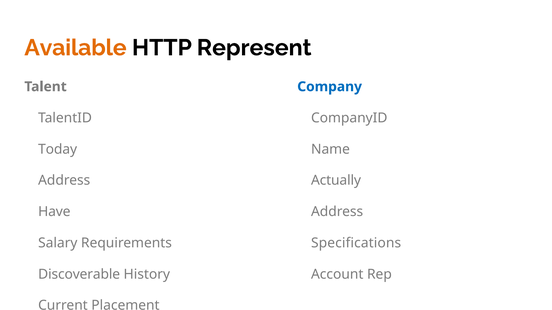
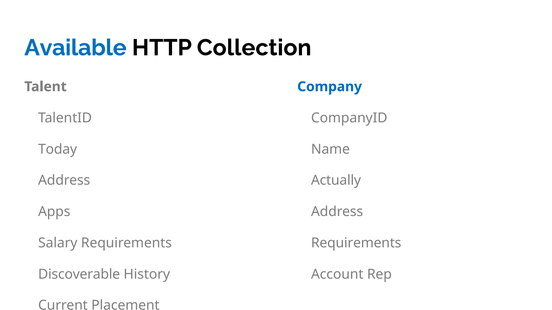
Available colour: orange -> blue
Represent: Represent -> Collection
Have: Have -> Apps
Specifications at (356, 243): Specifications -> Requirements
